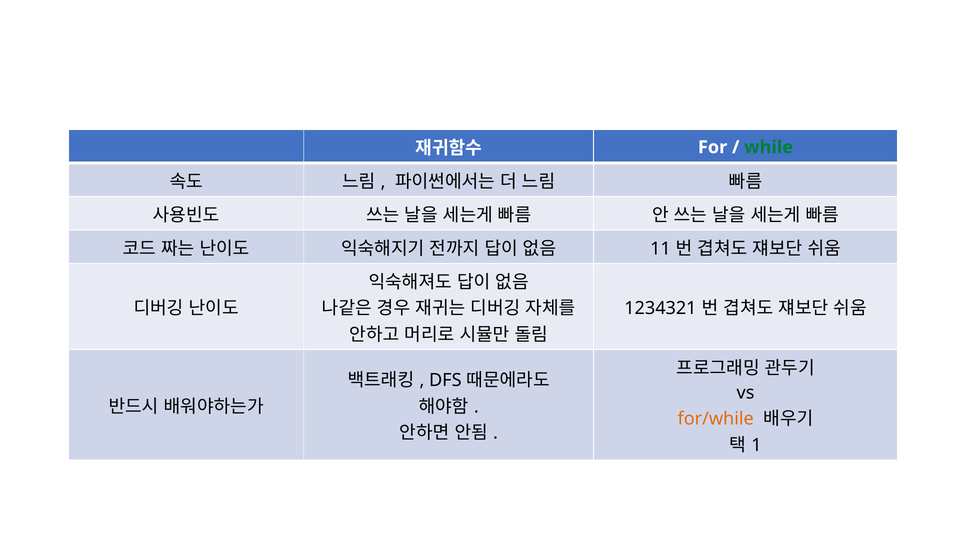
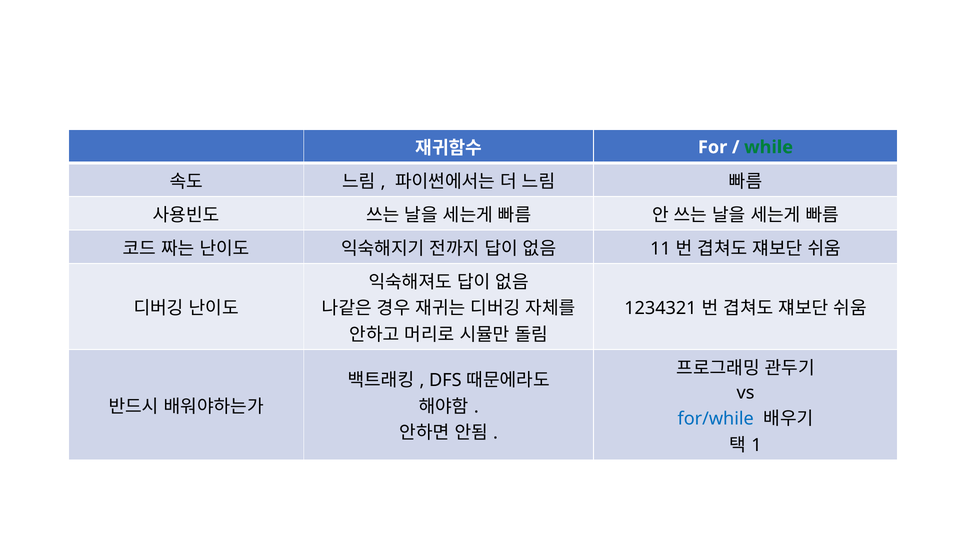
for/while colour: orange -> blue
